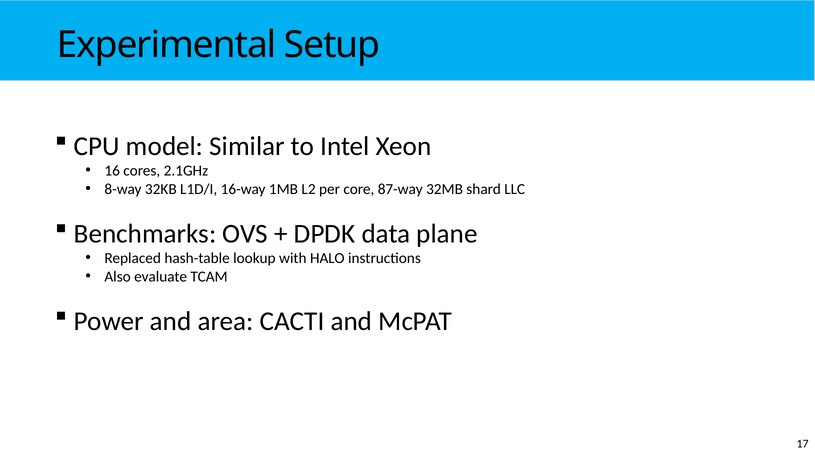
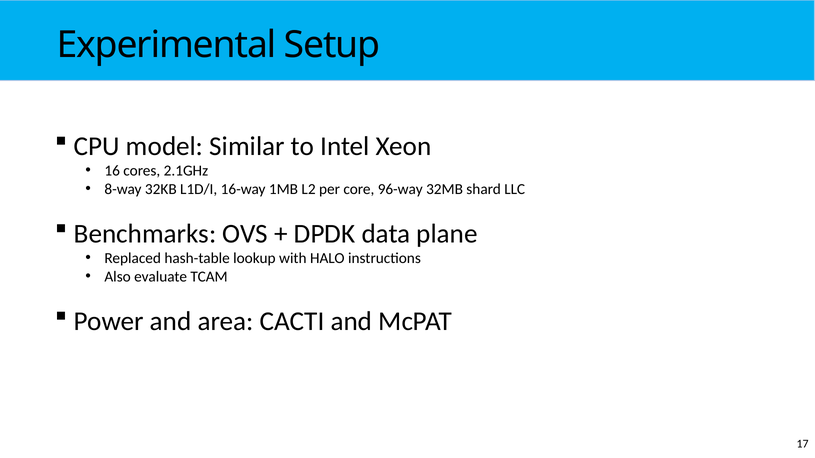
87-way: 87-way -> 96-way
